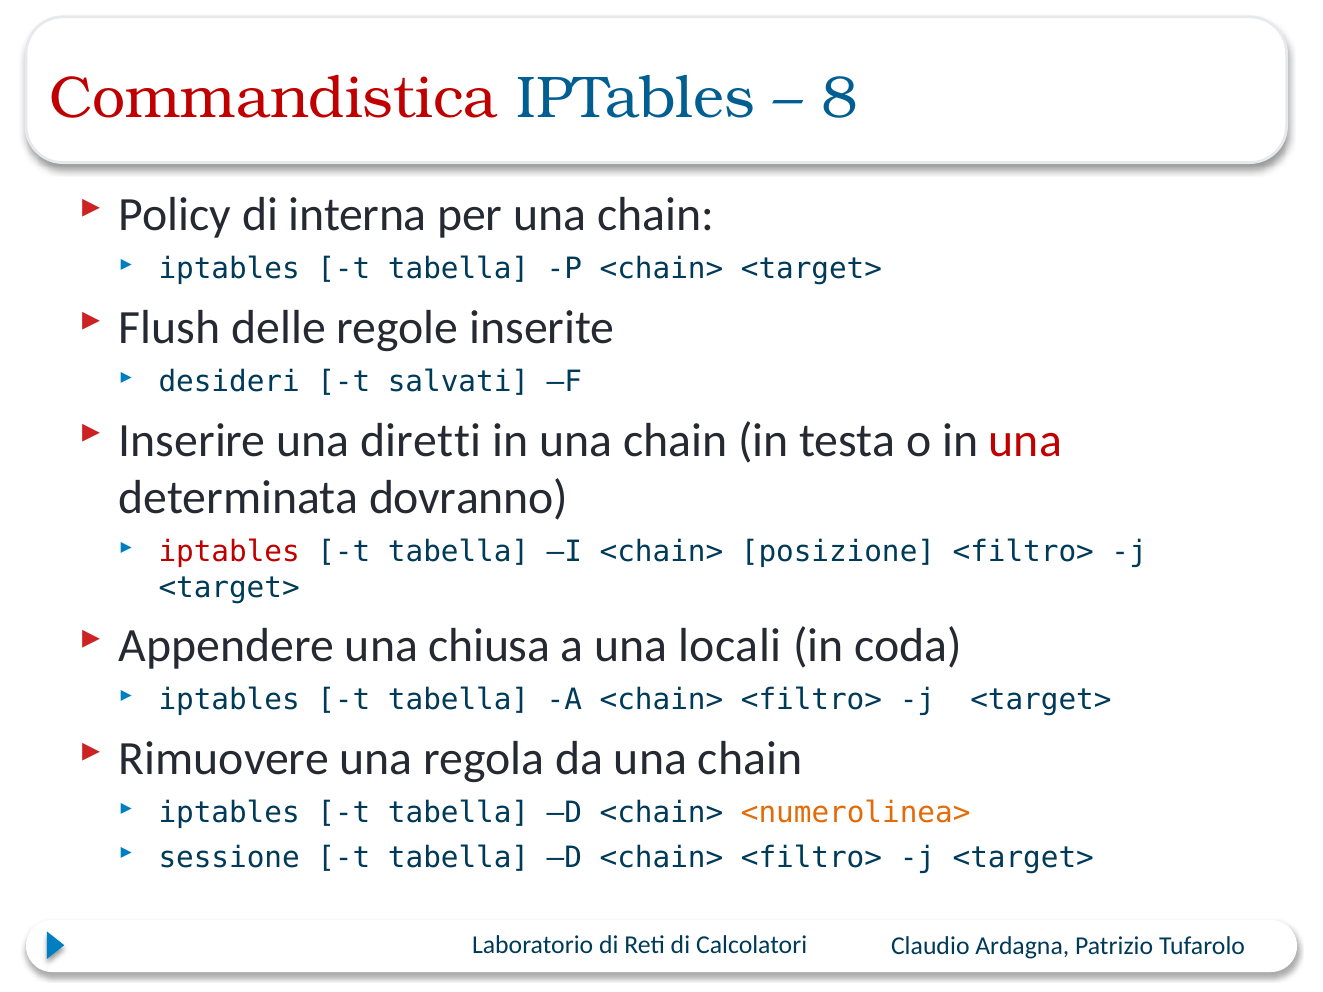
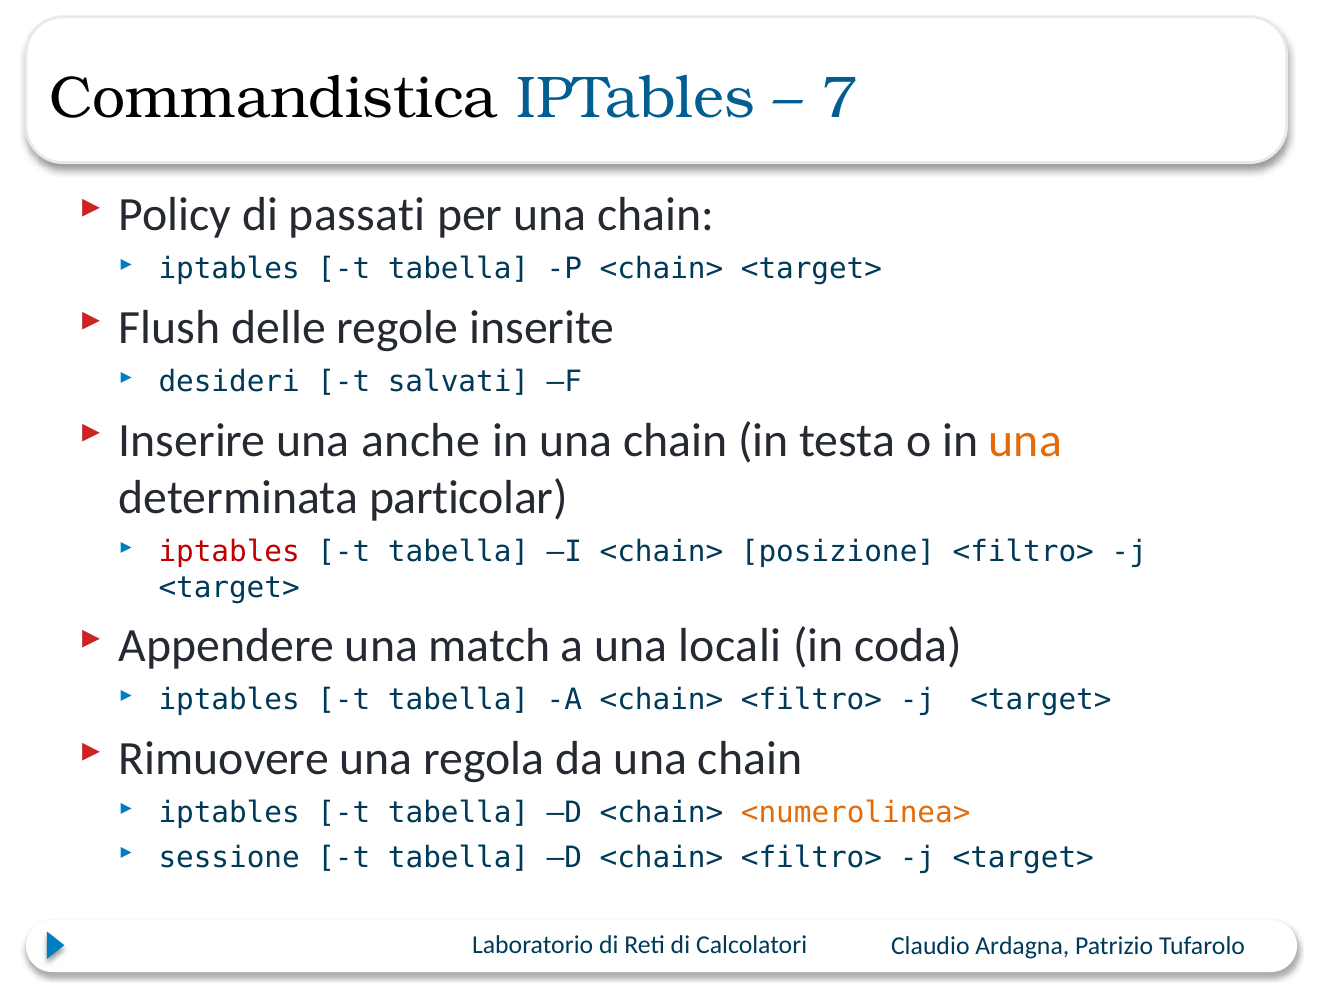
Commandistica colour: red -> black
8: 8 -> 7
interna: interna -> passati
diretti: diretti -> anche
una at (1025, 441) colour: red -> orange
dovranno: dovranno -> particolar
chiusa: chiusa -> match
